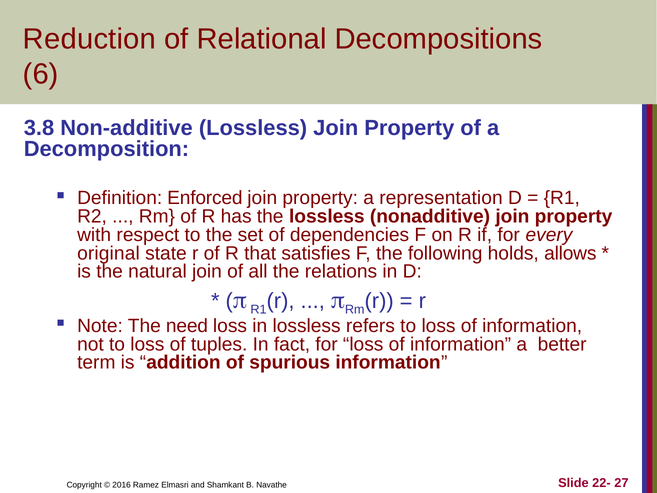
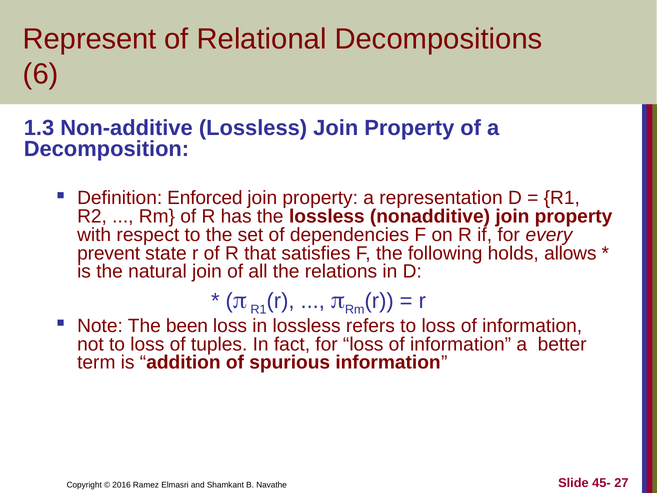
Reduction: Reduction -> Represent
3.8: 3.8 -> 1.3
original: original -> prevent
need: need -> been
22-: 22- -> 45-
